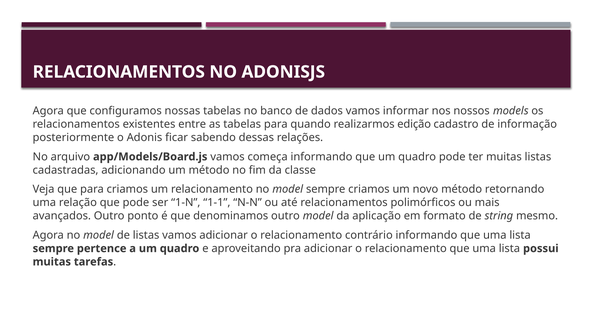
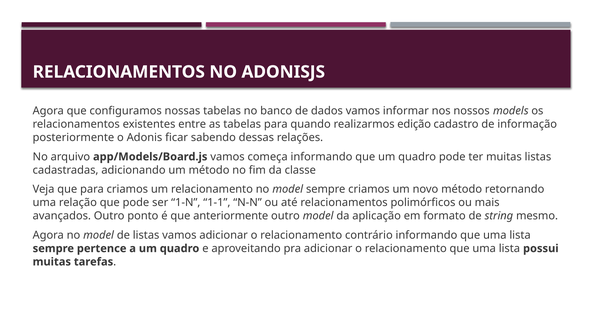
denominamos: denominamos -> anteriormente
